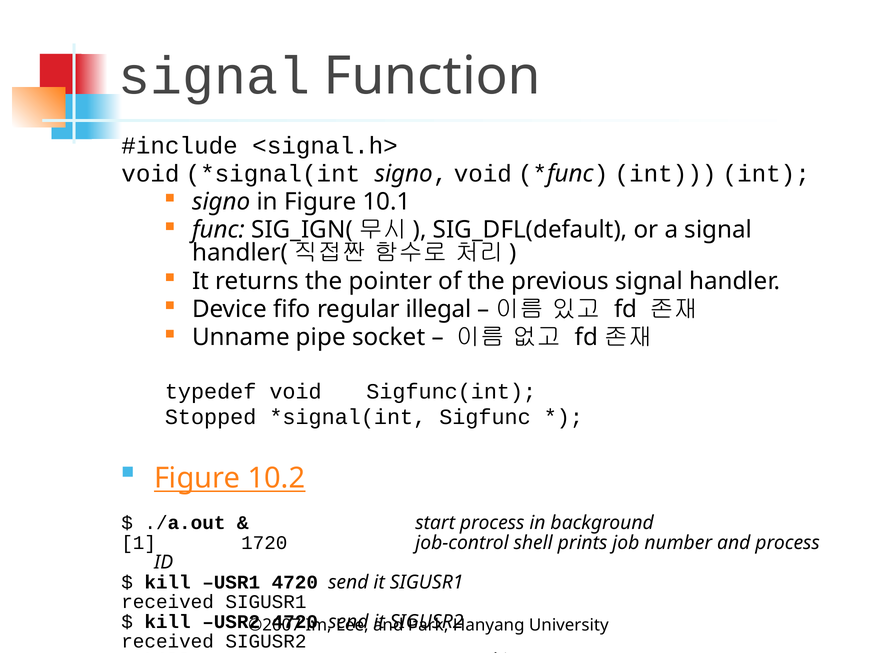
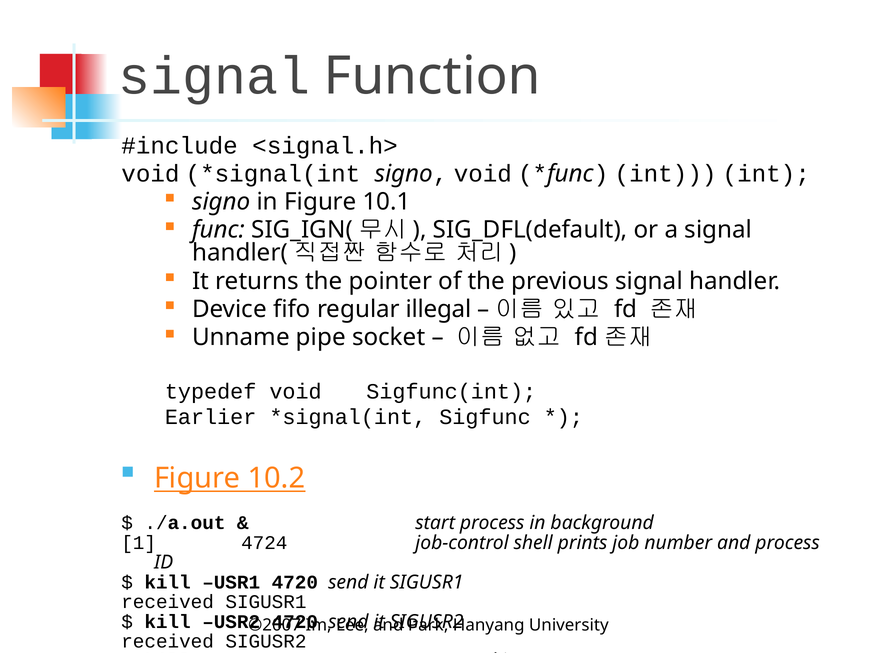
Stopped: Stopped -> Earlier
1720: 1720 -> 4724
